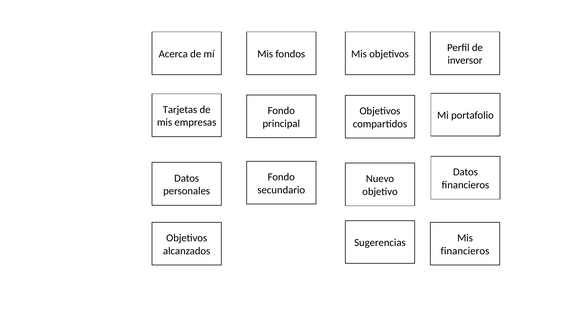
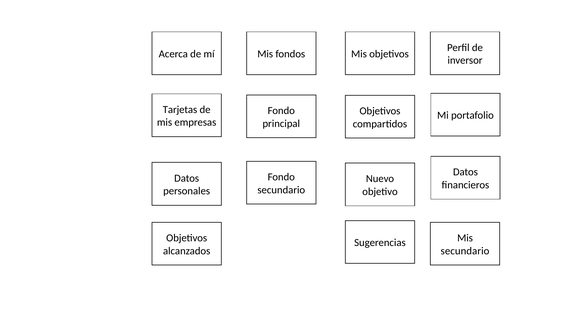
financieros at (465, 251): financieros -> secundario
